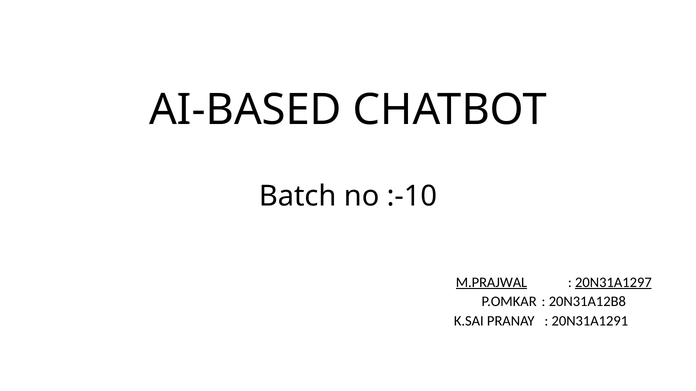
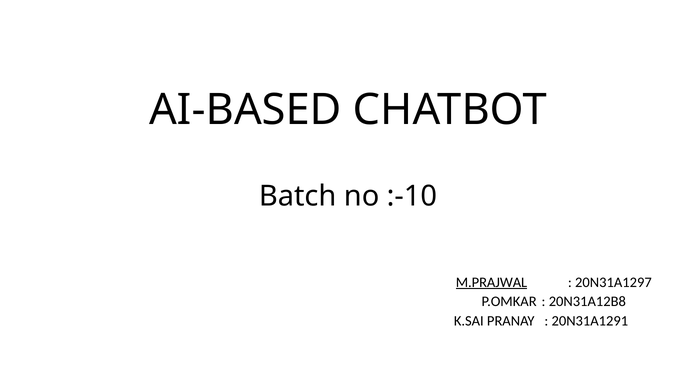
20N31A1297 underline: present -> none
